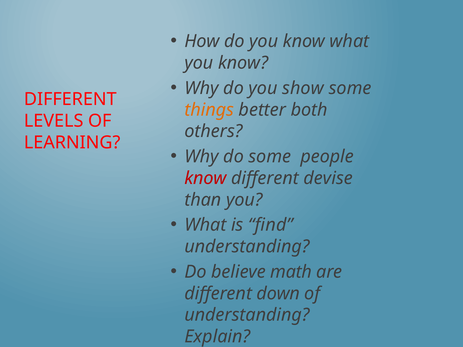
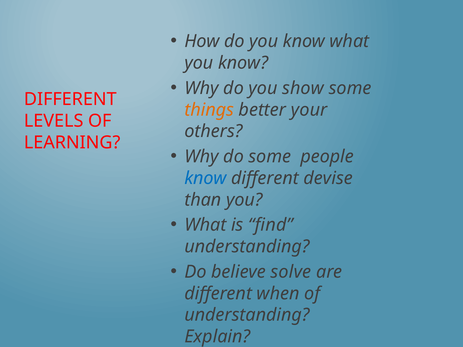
both: both -> your
know at (206, 178) colour: red -> blue
math: math -> solve
down: down -> when
